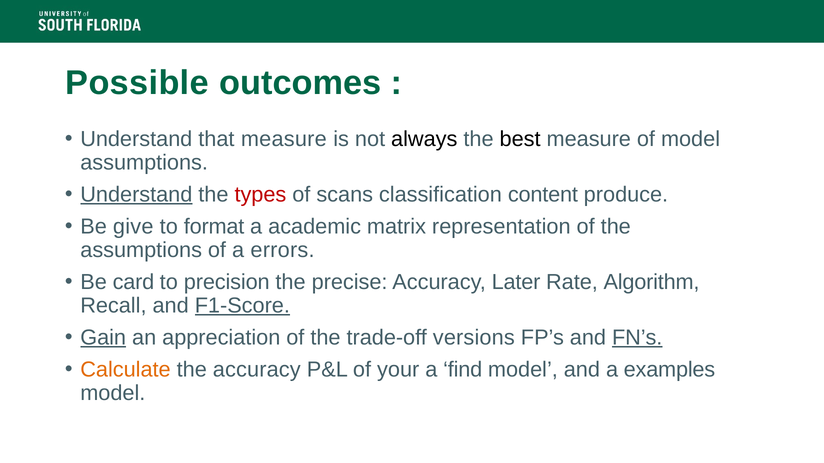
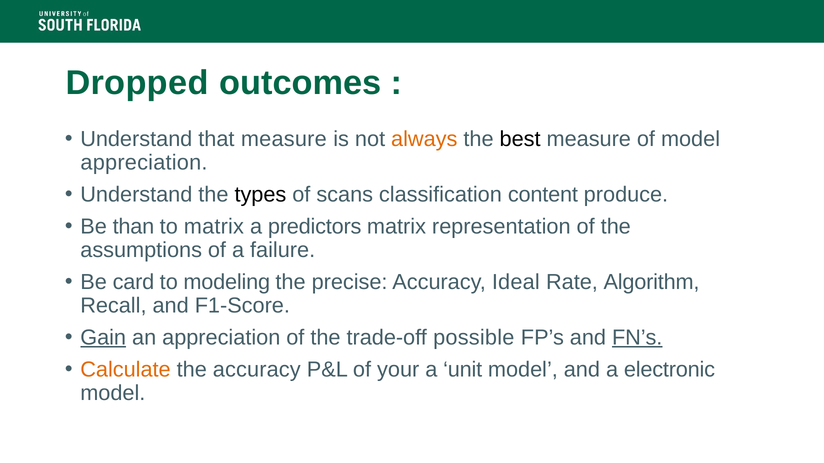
Possible: Possible -> Dropped
always colour: black -> orange
assumptions at (144, 163): assumptions -> appreciation
Understand at (136, 195) underline: present -> none
types colour: red -> black
give: give -> than
to format: format -> matrix
academic: academic -> predictors
errors: errors -> failure
precision: precision -> modeling
Later: Later -> Ideal
F1-Score underline: present -> none
versions: versions -> possible
find: find -> unit
examples: examples -> electronic
